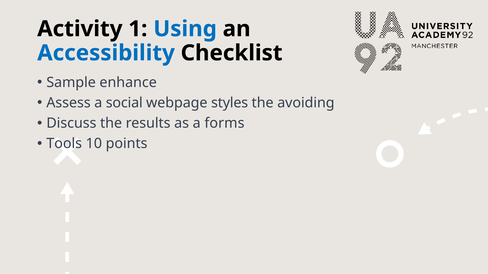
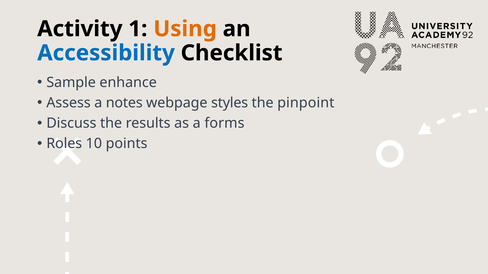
Using colour: blue -> orange
social: social -> notes
avoiding: avoiding -> pinpoint
Tools: Tools -> Roles
